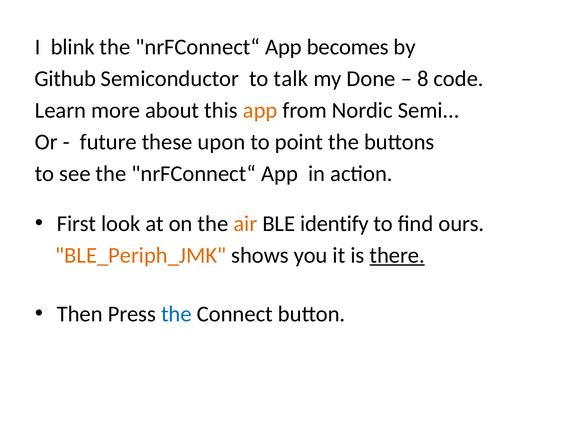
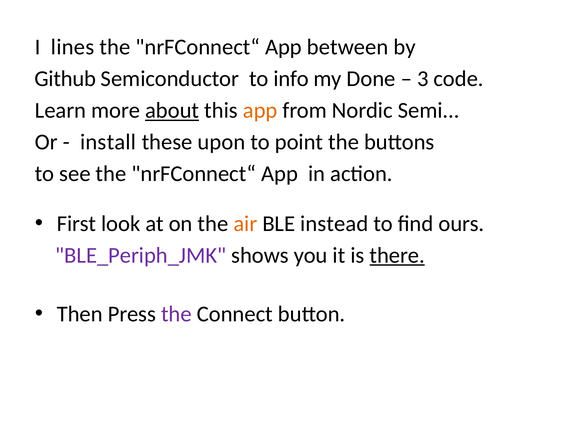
blink: blink -> lines
becomes: becomes -> between
talk: talk -> info
8: 8 -> 3
about underline: none -> present
future: future -> install
identify: identify -> instead
BLE_Periph_JMK colour: orange -> purple
the at (176, 314) colour: blue -> purple
